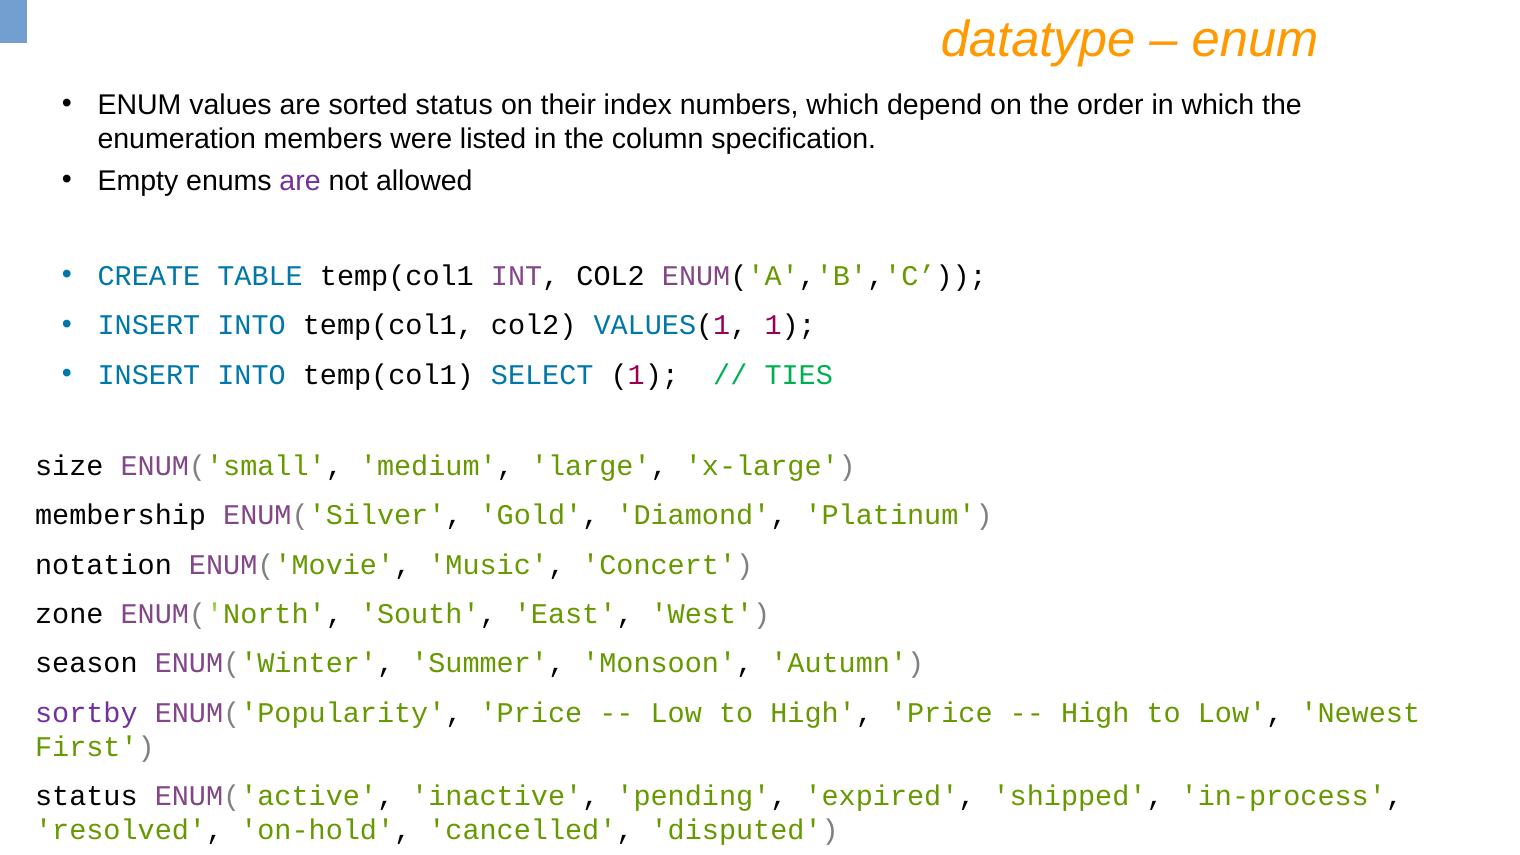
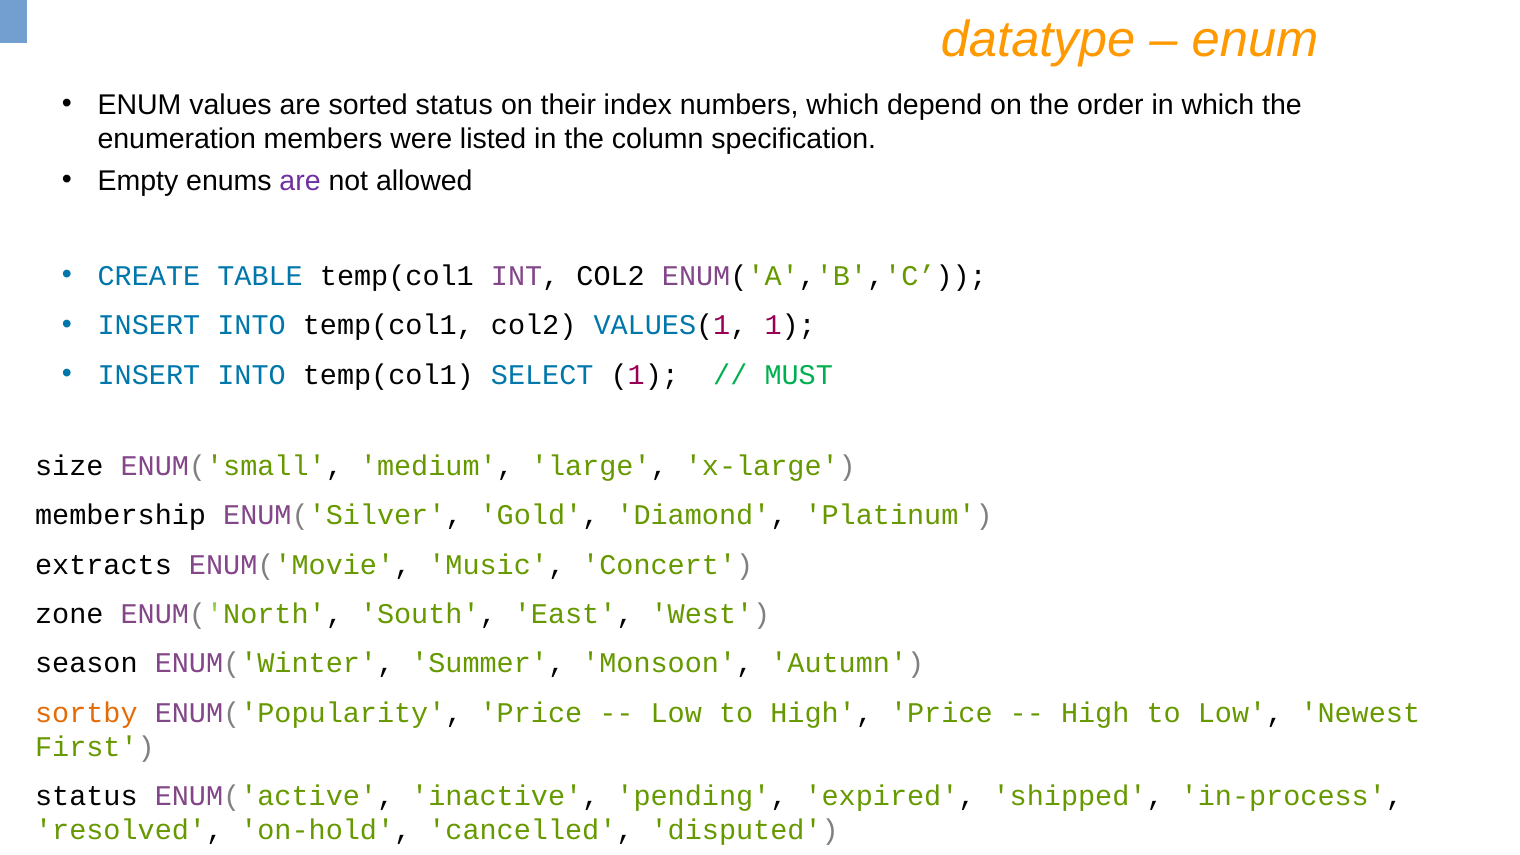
TIES: TIES -> MUST
notation: notation -> extracts
sortby colour: purple -> orange
